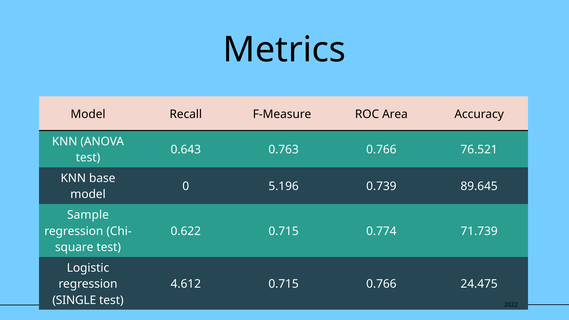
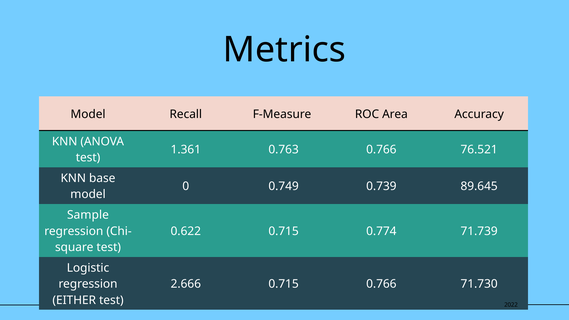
0.643: 0.643 -> 1.361
5.196: 5.196 -> 0.749
4.612: 4.612 -> 2.666
24.475: 24.475 -> 71.730
SINGLE: SINGLE -> EITHER
